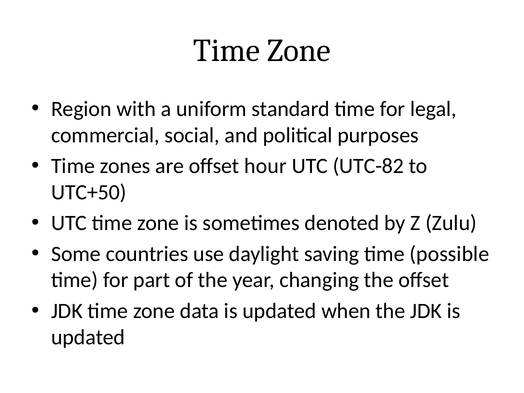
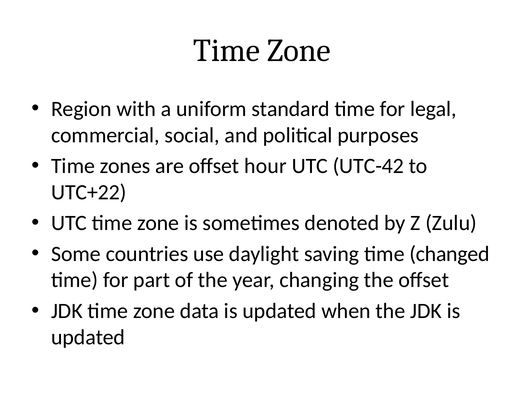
UTC-82: UTC-82 -> UTC-42
UTC+50: UTC+50 -> UTC+22
possible: possible -> changed
